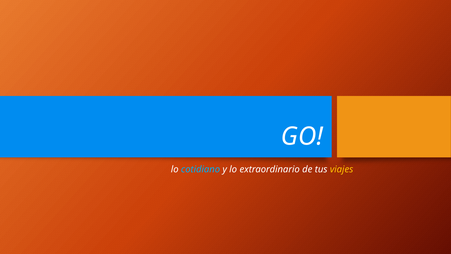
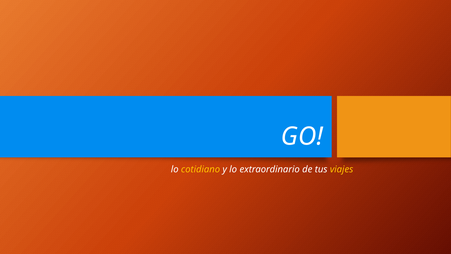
cotidiano colour: light blue -> yellow
